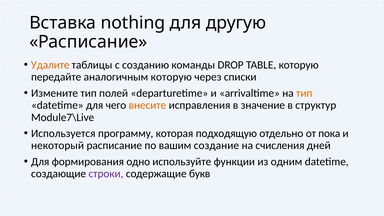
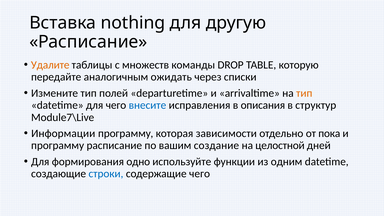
созданию: созданию -> множеств
аналогичным которую: которую -> ожидать
внесите colour: orange -> blue
значение: значение -> описания
Используется: Используется -> Информации
подходящую: подходящую -> зависимости
некоторый at (58, 146): некоторый -> программу
счисления: счисления -> целостной
строки colour: purple -> blue
содержащие букв: букв -> чего
